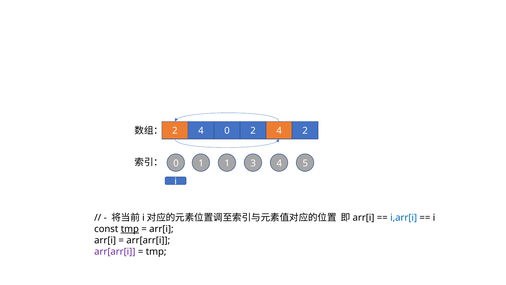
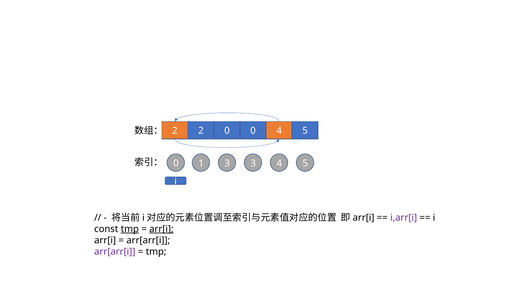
4 at (201, 131): 4 -> 2
0 2: 2 -> 0
2 at (305, 131): 2 -> 5
1 1: 1 -> 3
i,arr[i colour: blue -> purple
arr[i at (161, 229) underline: none -> present
